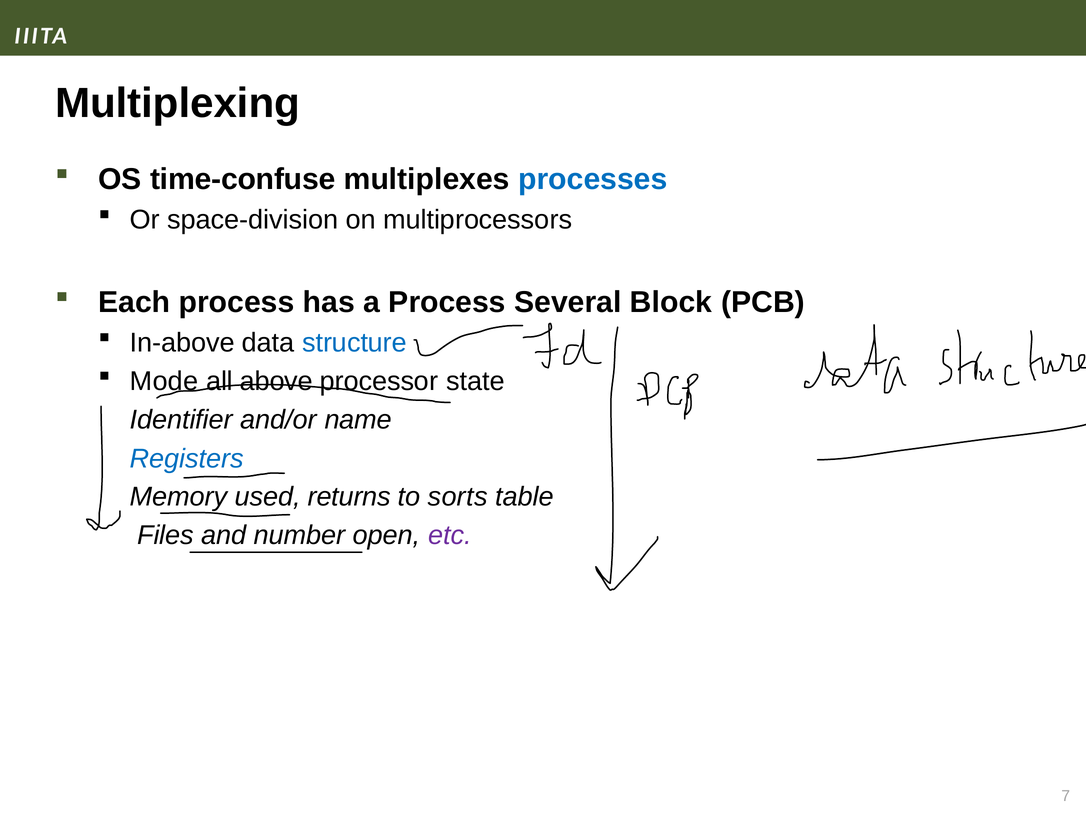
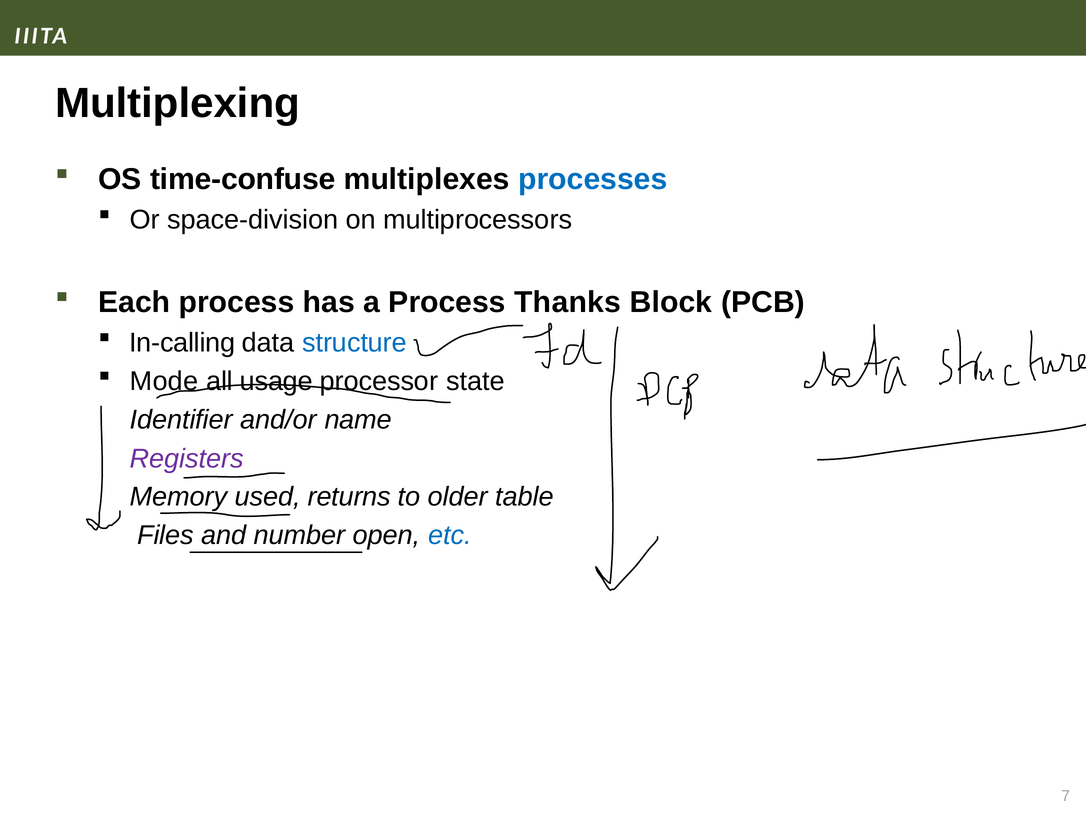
Several: Several -> Thanks
In-above: In-above -> In-calling
above: above -> usage
Registers colour: blue -> purple
sorts: sorts -> older
etc colour: purple -> blue
